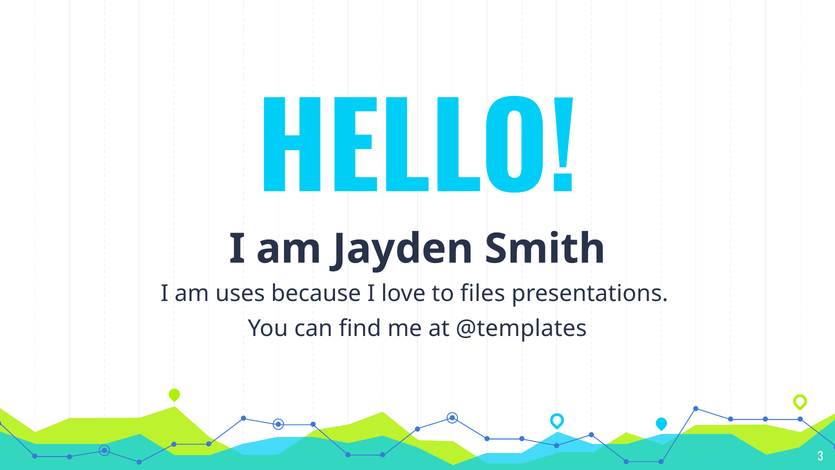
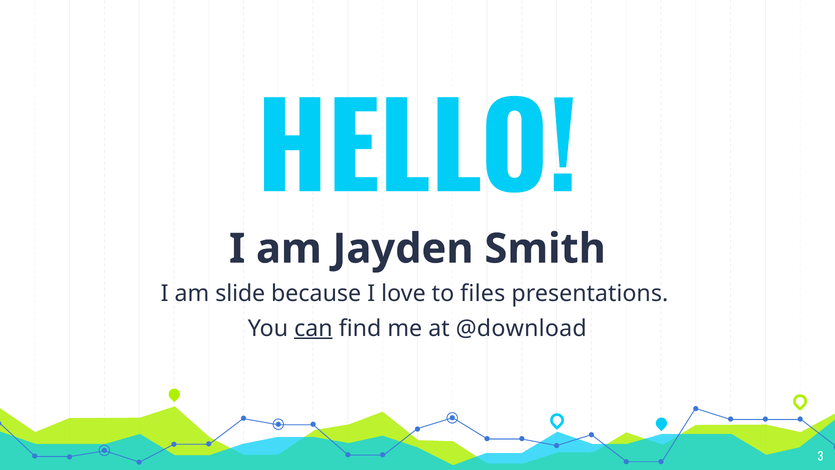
uses: uses -> slide
can underline: none -> present
@templates: @templates -> @download
